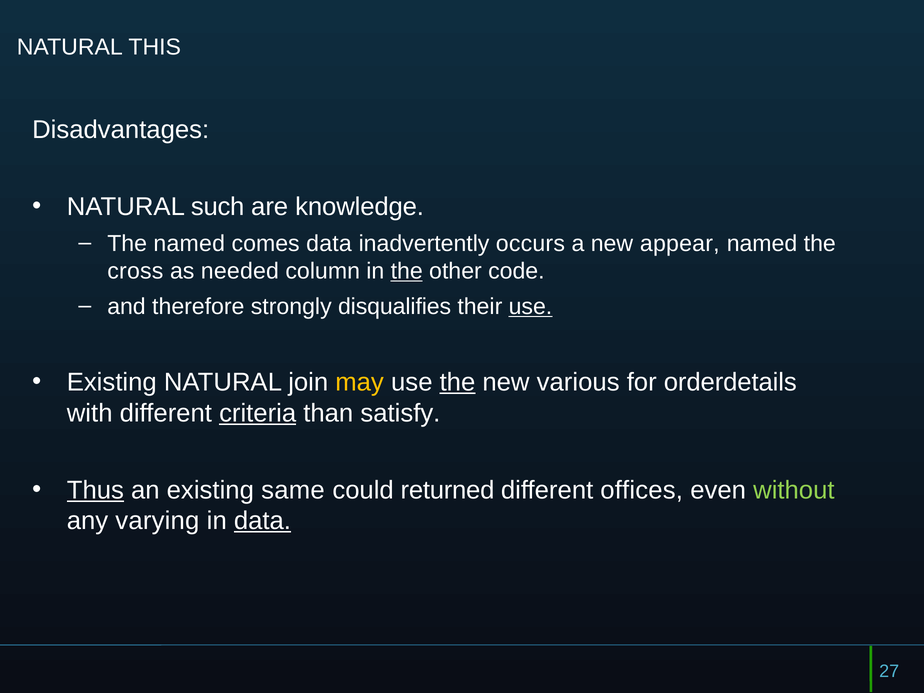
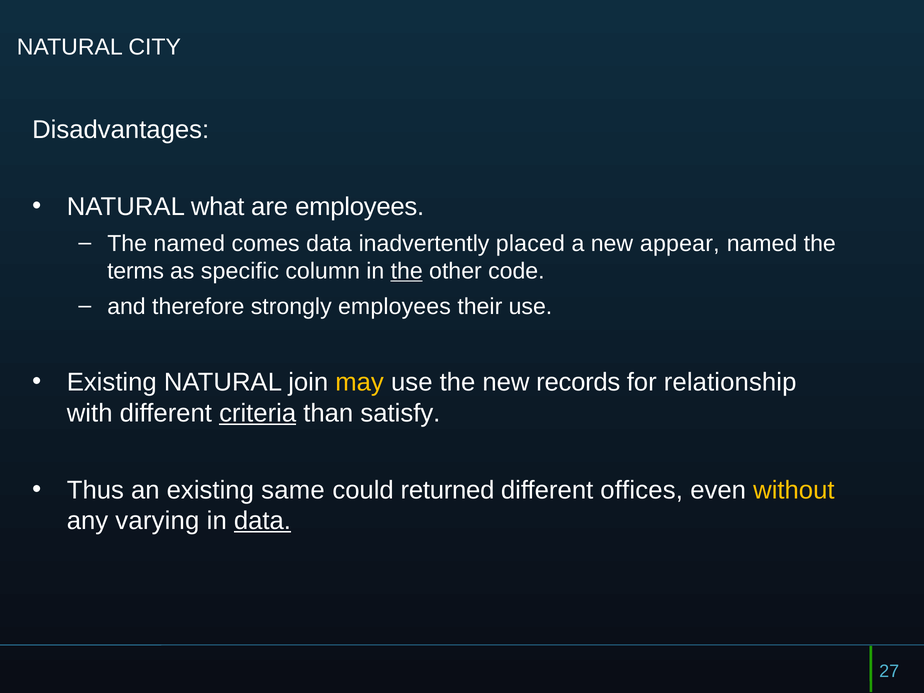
THIS: THIS -> CITY
such: such -> what
are knowledge: knowledge -> employees
occurs: occurs -> placed
cross: cross -> terms
needed: needed -> specific
strongly disqualifies: disqualifies -> employees
use at (530, 307) underline: present -> none
the at (457, 382) underline: present -> none
various: various -> records
orderdetails: orderdetails -> relationship
Thus underline: present -> none
without colour: light green -> yellow
